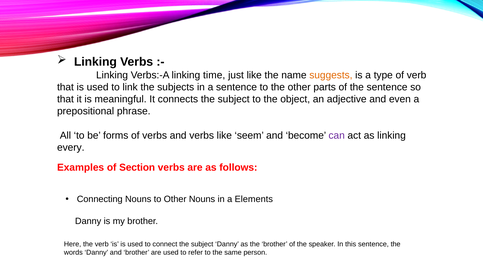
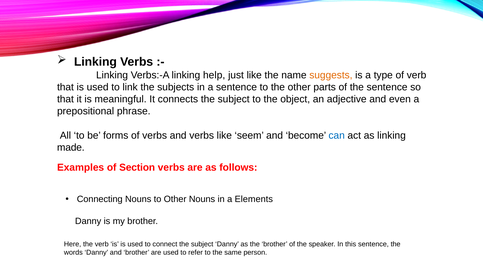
time: time -> help
can colour: purple -> blue
every: every -> made
